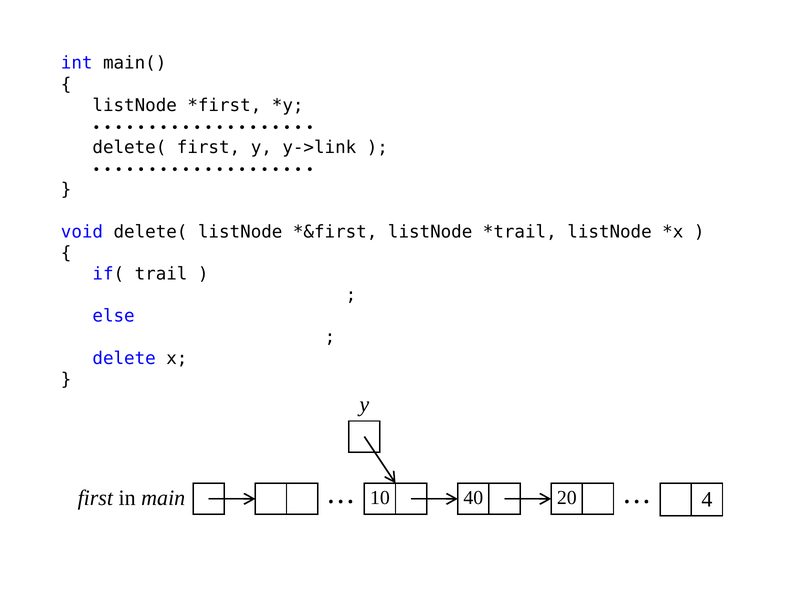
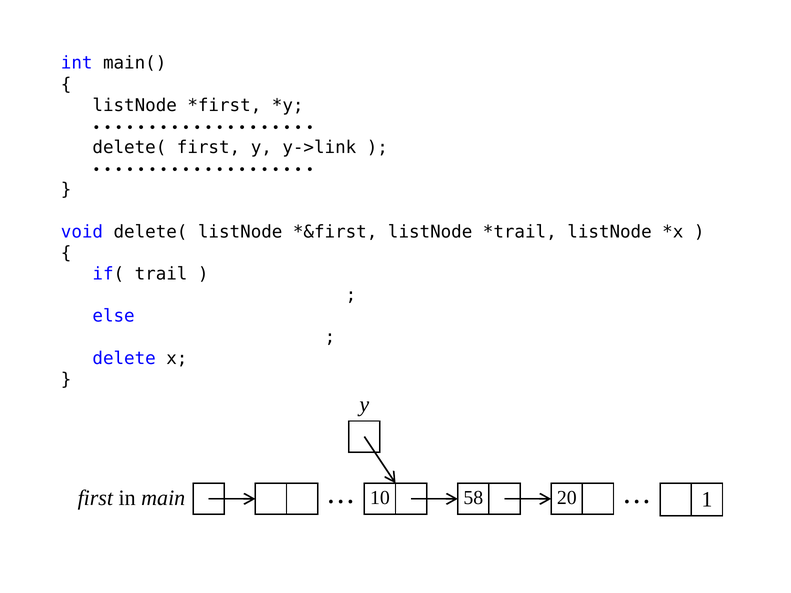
4: 4 -> 1
40: 40 -> 58
